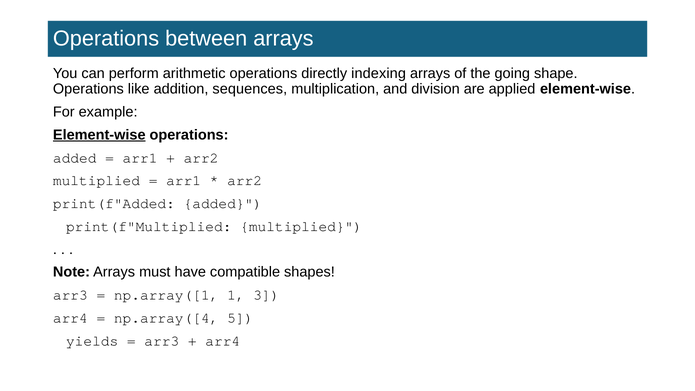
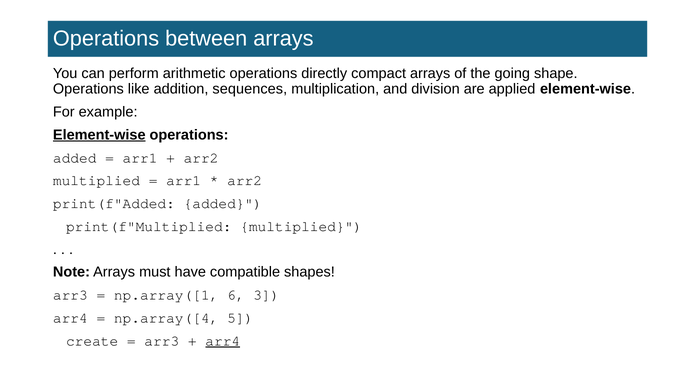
indexing: indexing -> compact
1: 1 -> 6
yields: yields -> create
arr4 at (223, 341) underline: none -> present
